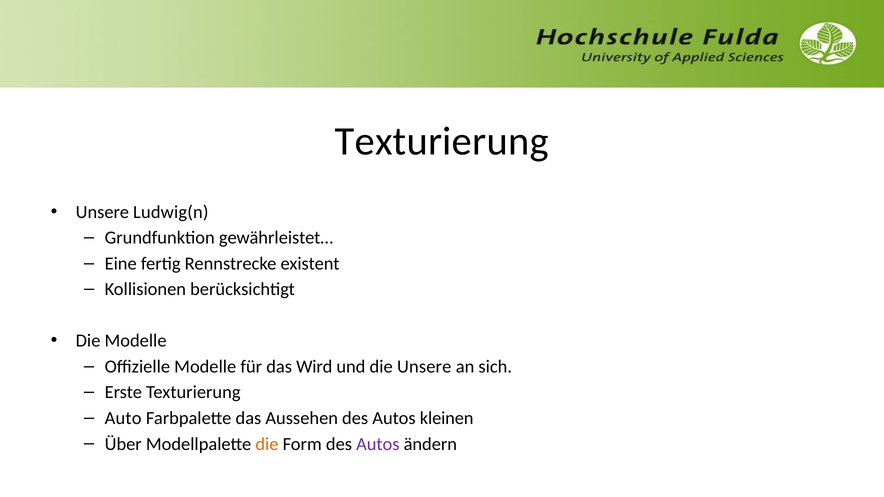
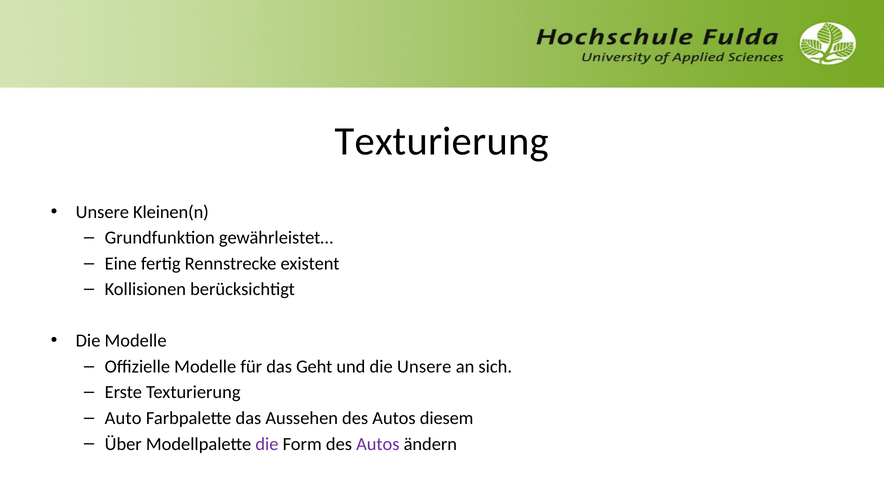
Ludwig(n: Ludwig(n -> Kleinen(n
Wird: Wird -> Geht
kleinen: kleinen -> diesem
die at (267, 444) colour: orange -> purple
